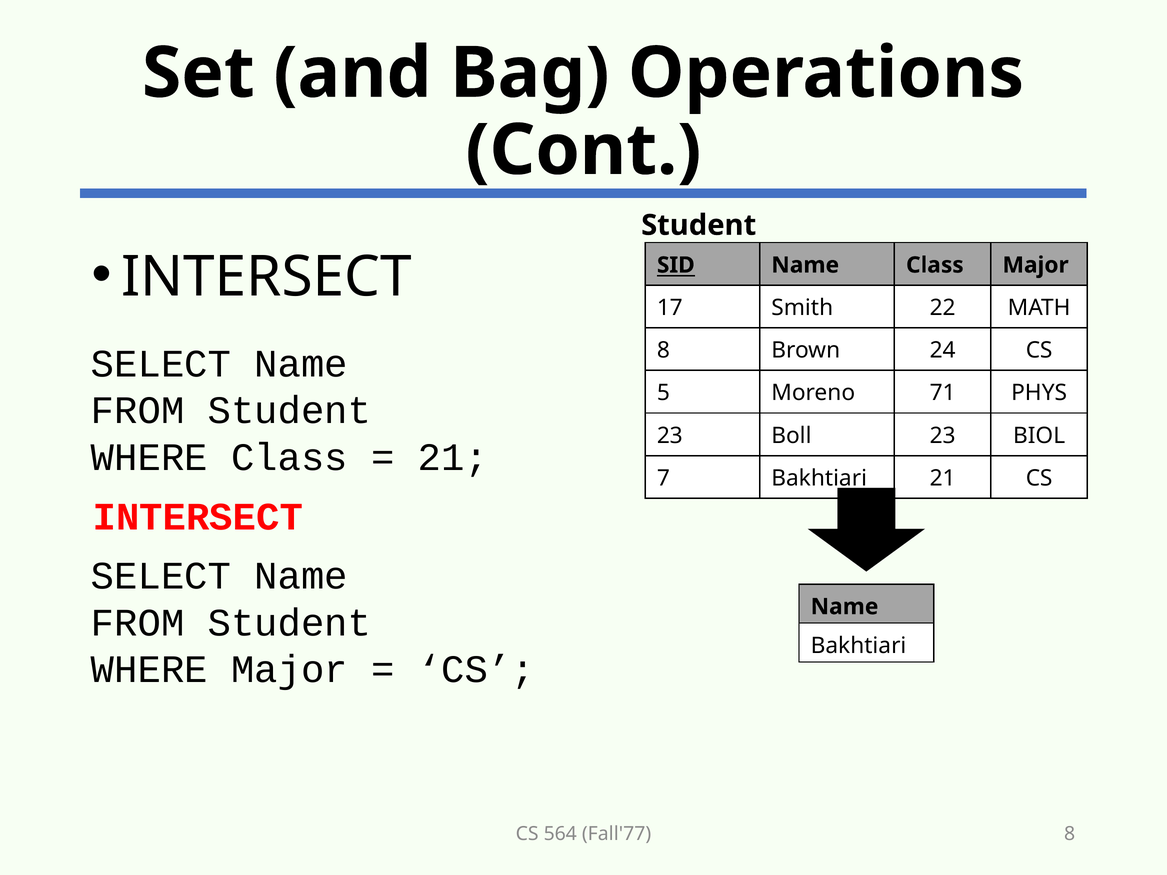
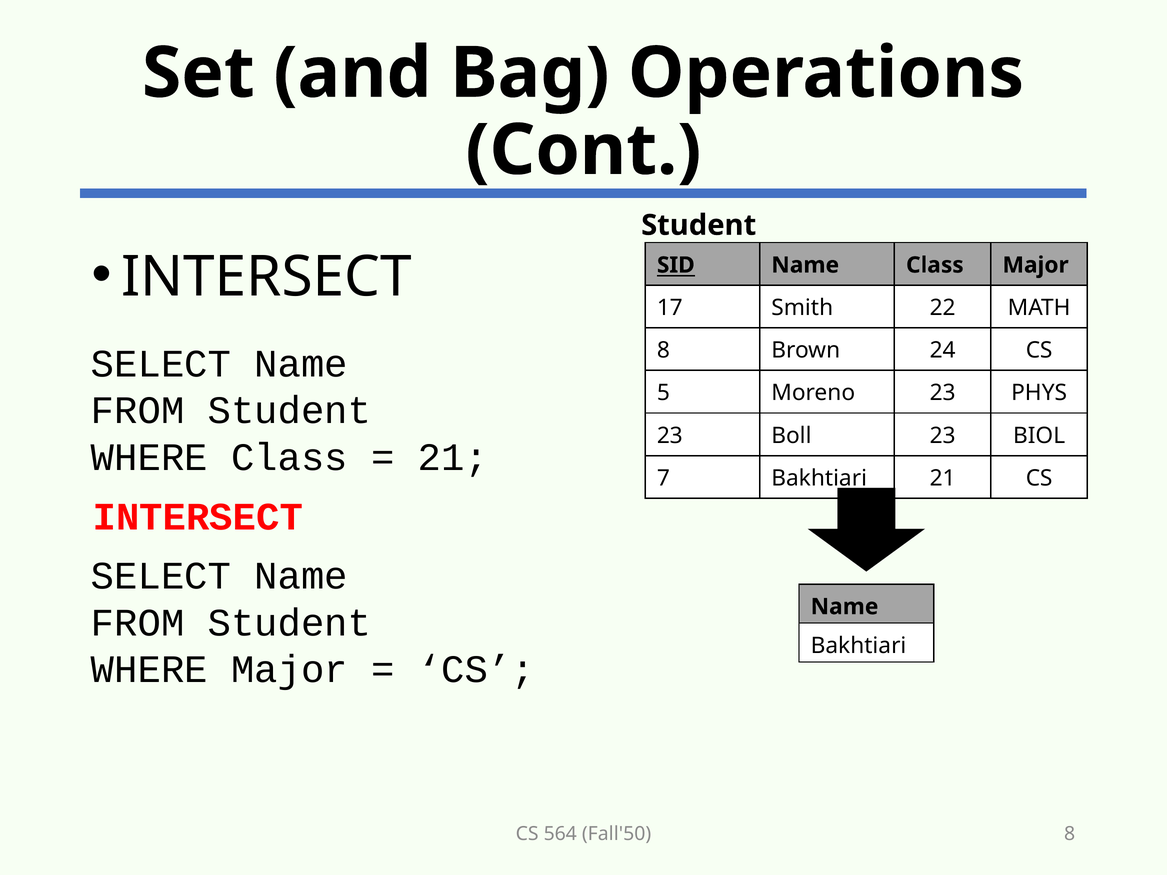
Moreno 71: 71 -> 23
Fall'77: Fall'77 -> Fall'50
